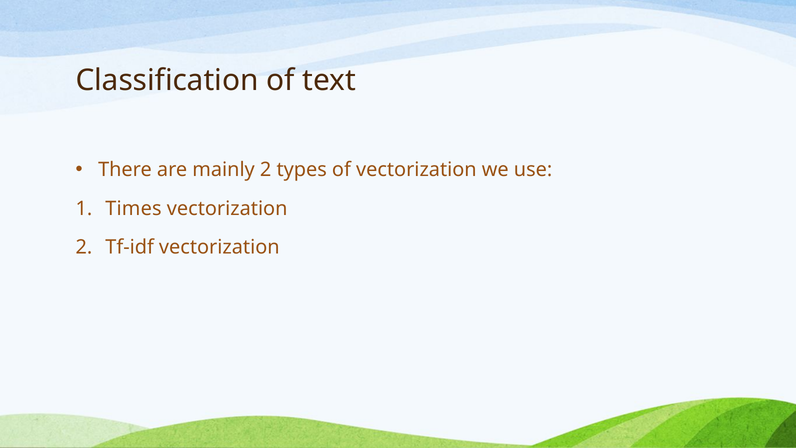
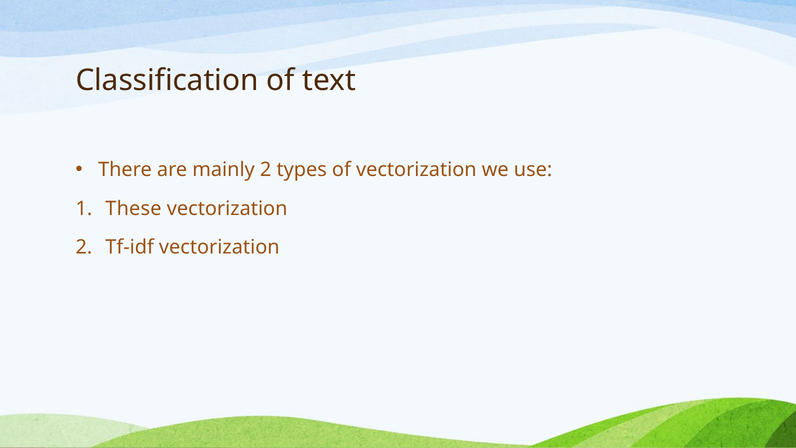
Times: Times -> These
